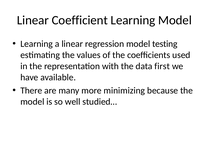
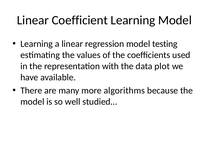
first: first -> plot
minimizing: minimizing -> algorithms
